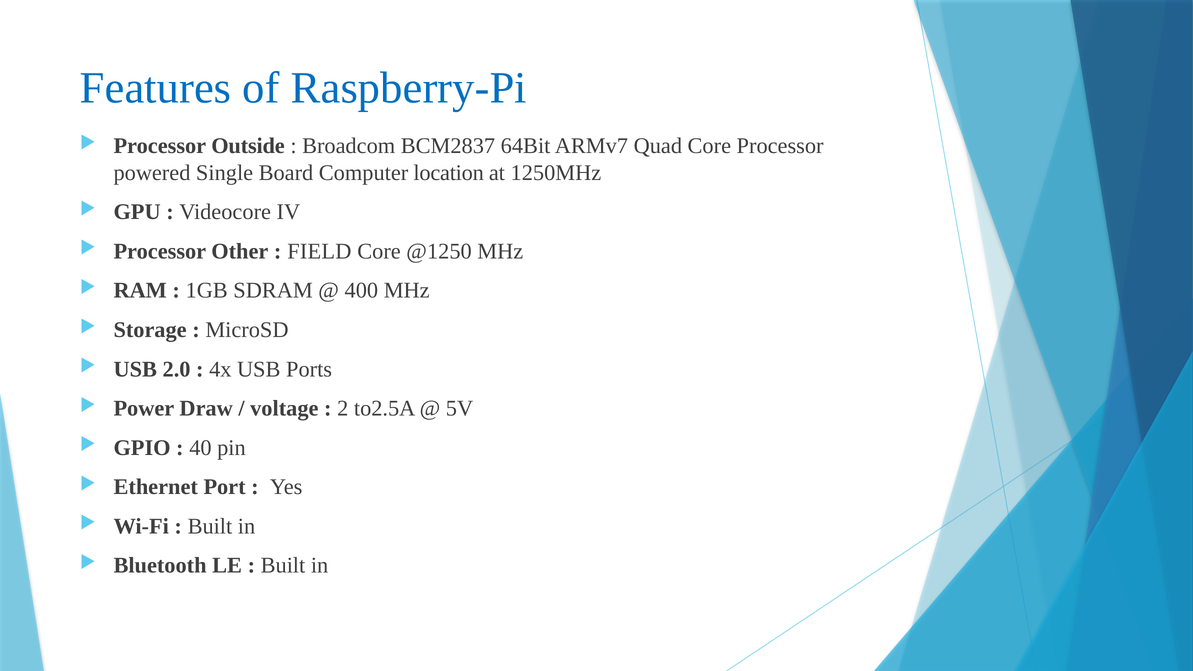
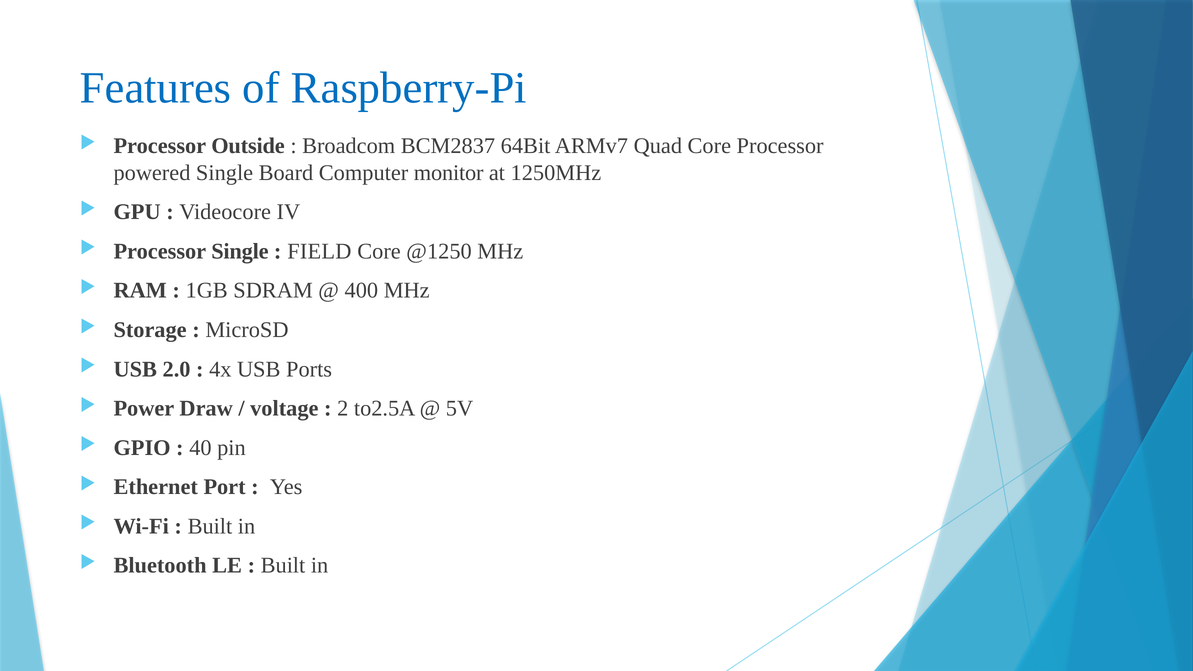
location: location -> monitor
Processor Other: Other -> Single
